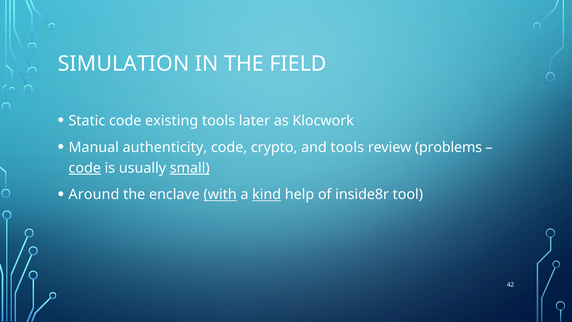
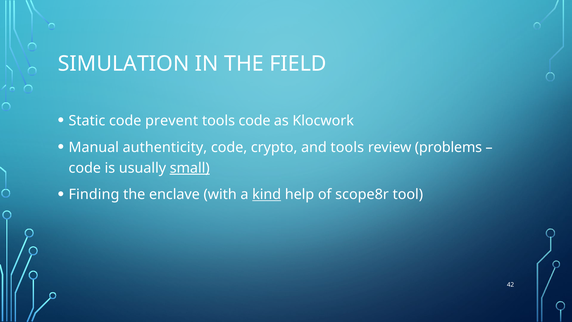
existing: existing -> prevent
tools later: later -> code
code at (85, 168) underline: present -> none
Around: Around -> Finding
with underline: present -> none
inside8r: inside8r -> scope8r
